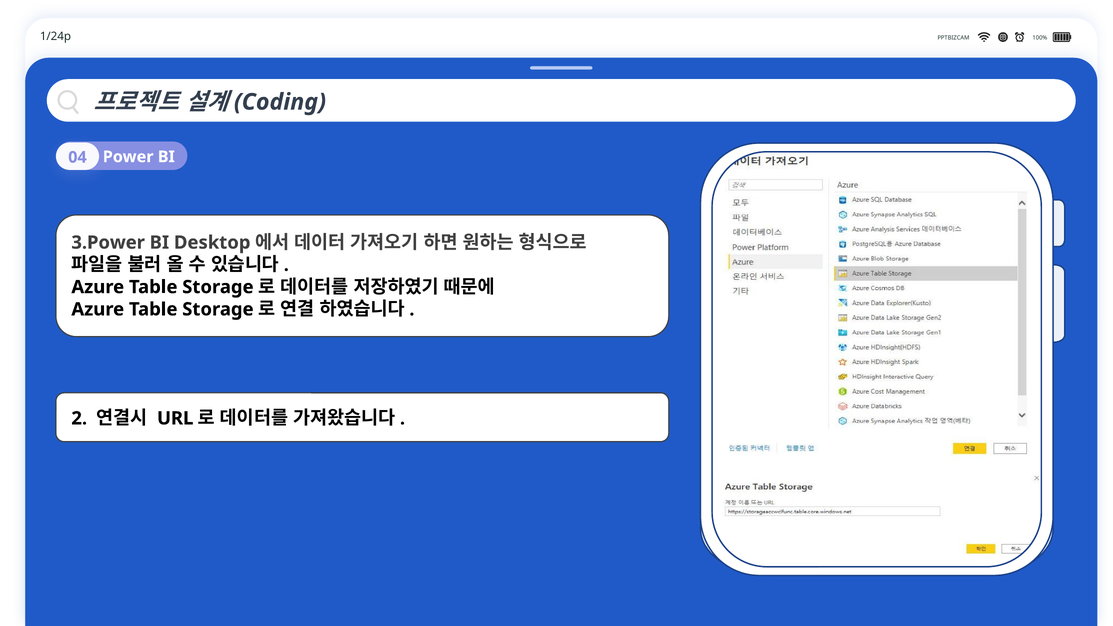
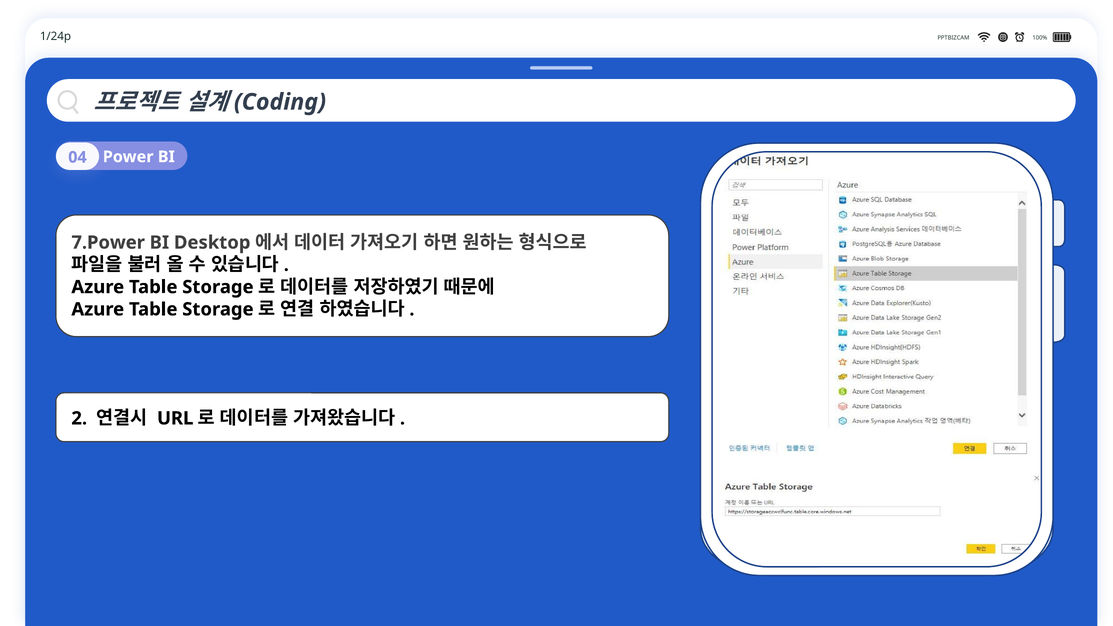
3.Power: 3.Power -> 7.Power
